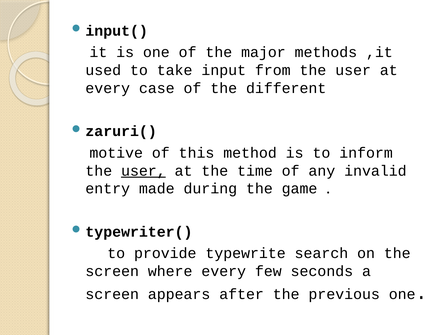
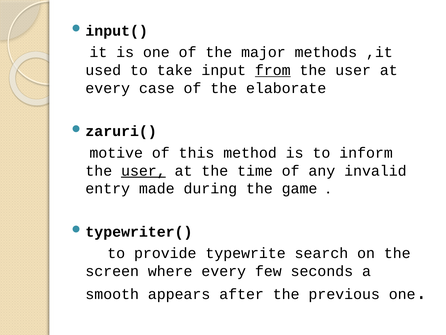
from underline: none -> present
different: different -> elaborate
screen at (112, 294): screen -> smooth
